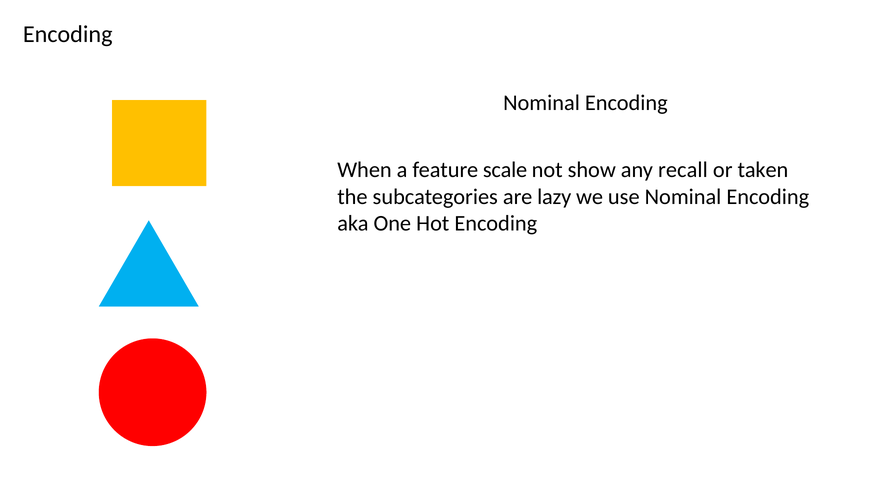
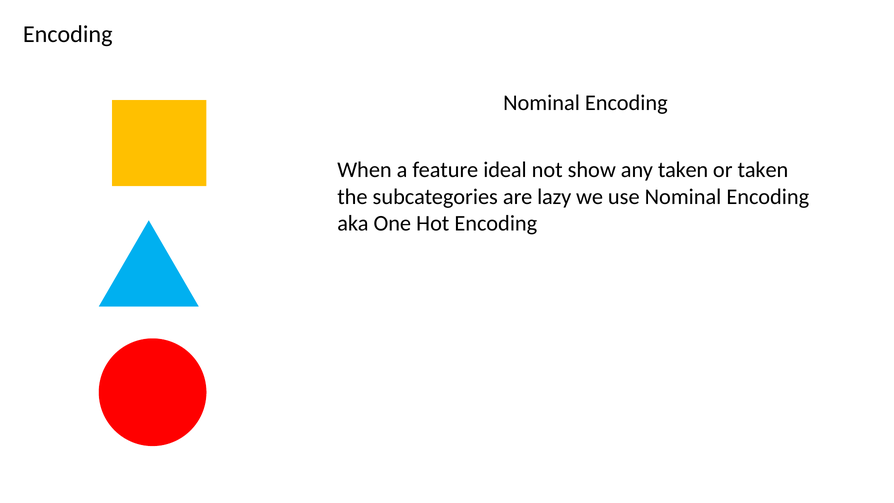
scale: scale -> ideal
any recall: recall -> taken
